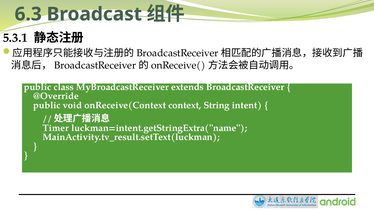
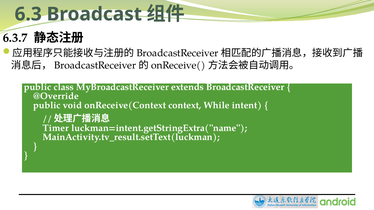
5.3.1: 5.3.1 -> 6.3.7
String: String -> While
